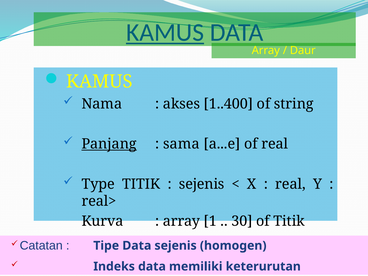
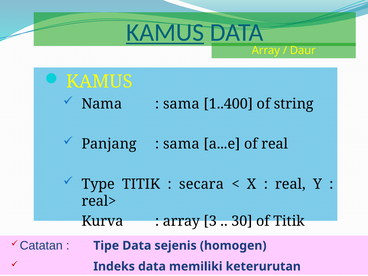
akses at (181, 104): akses -> sama
Panjang underline: present -> none
sejenis at (202, 184): sejenis -> secara
1: 1 -> 3
